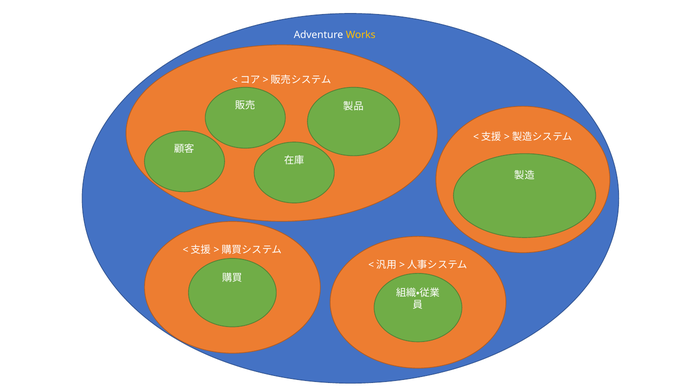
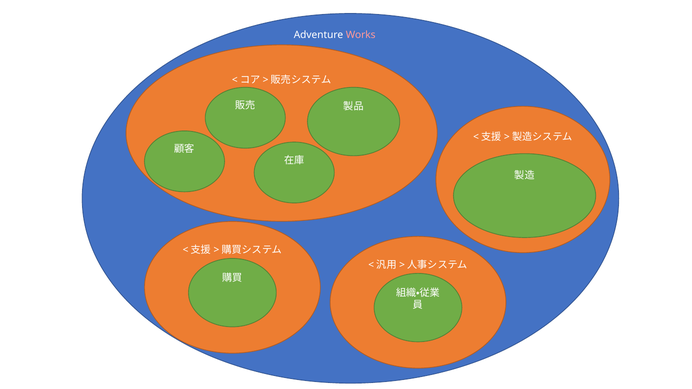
Works colour: yellow -> pink
